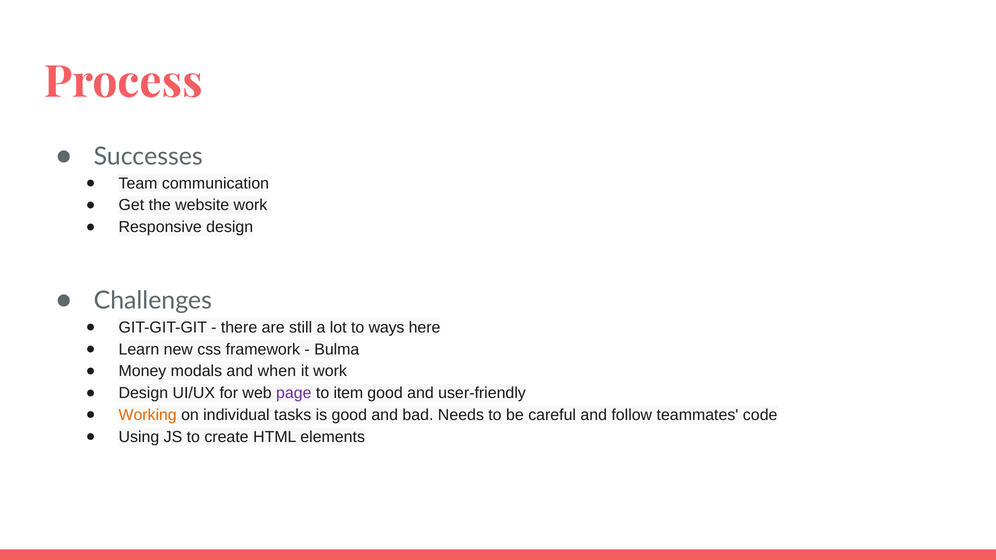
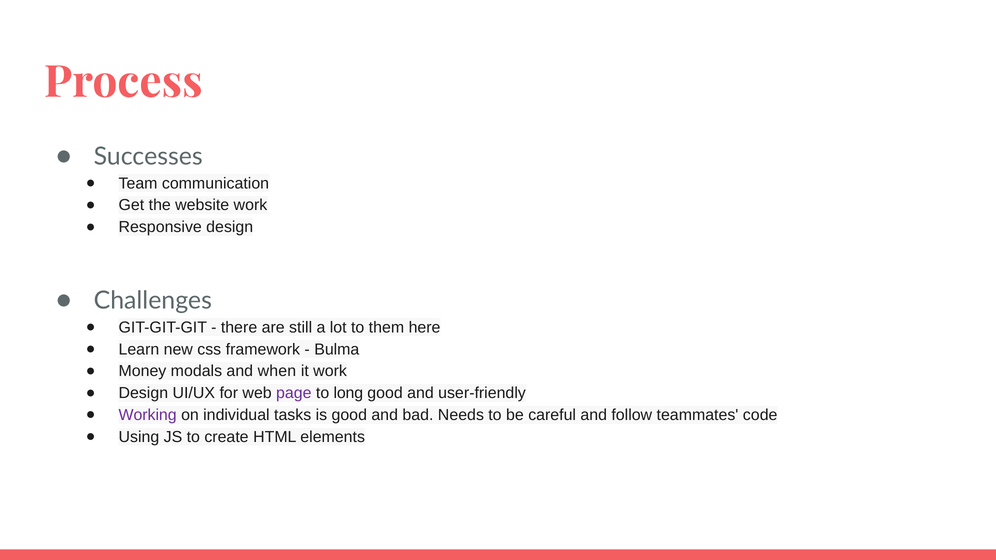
ways: ways -> them
item: item -> long
Working colour: orange -> purple
